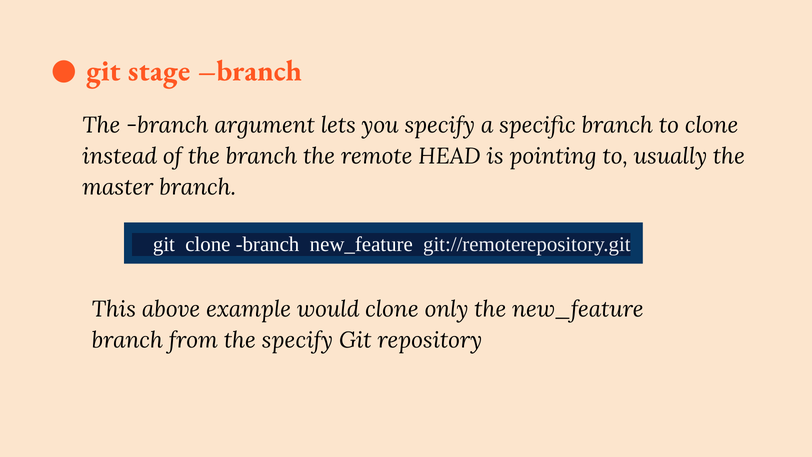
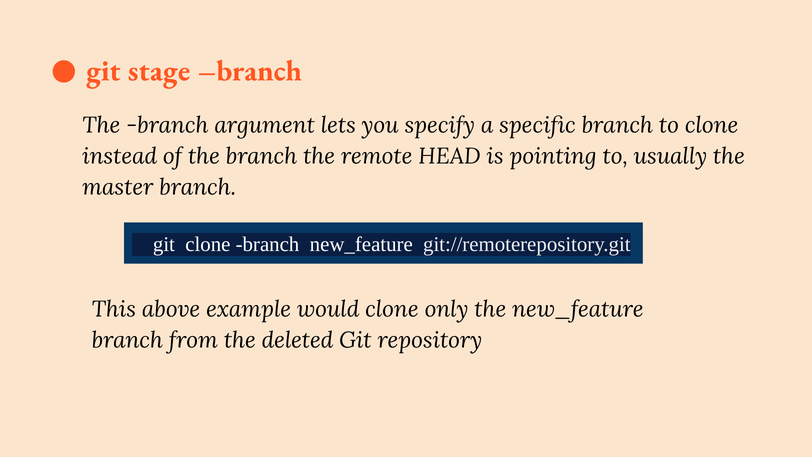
the specify: specify -> deleted
